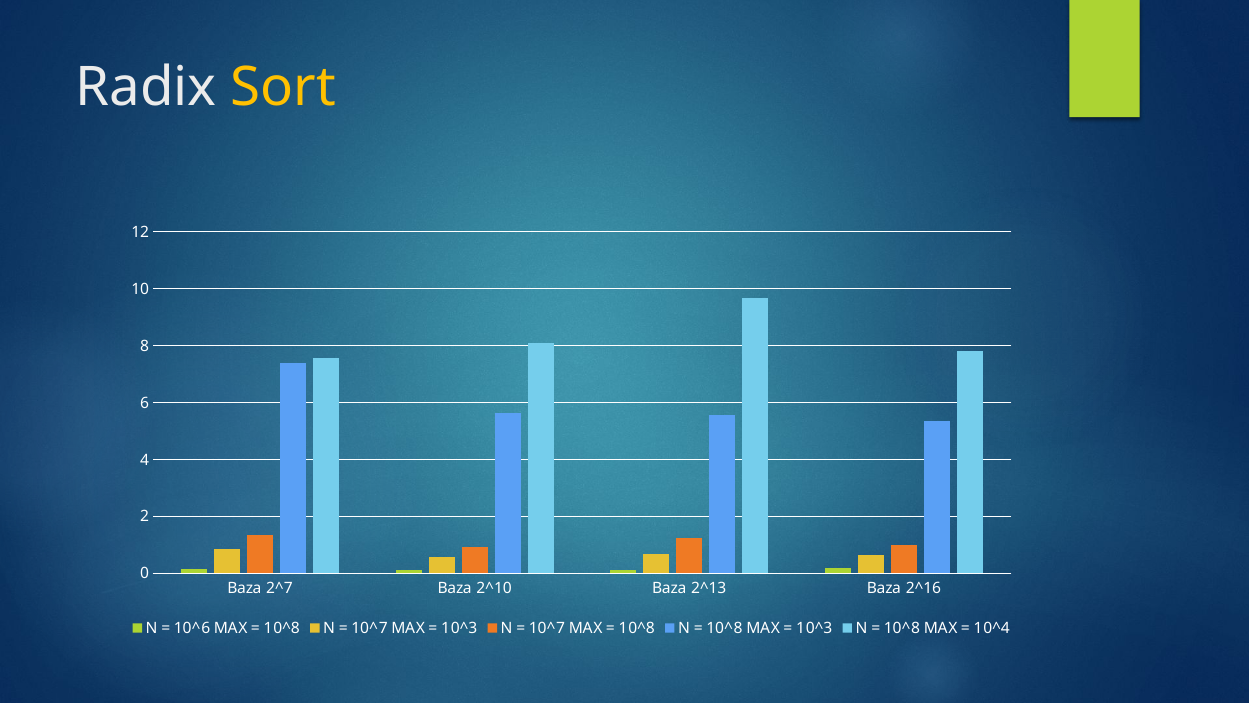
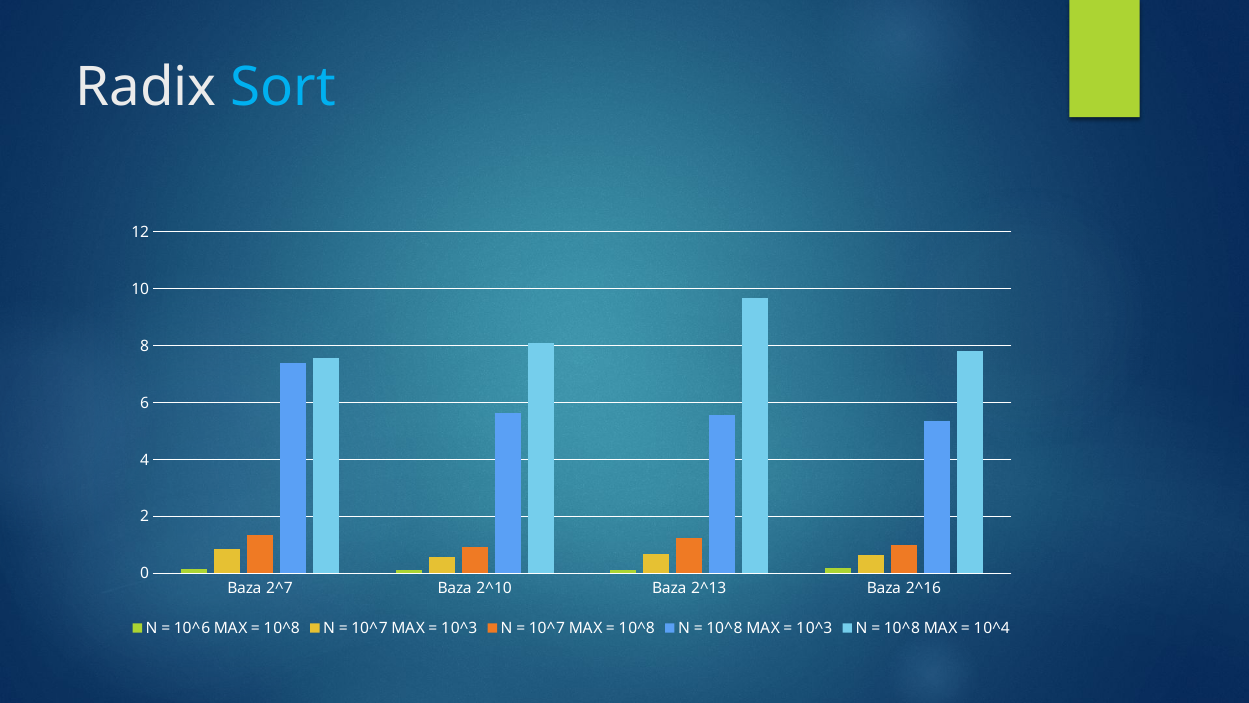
Sort colour: yellow -> light blue
